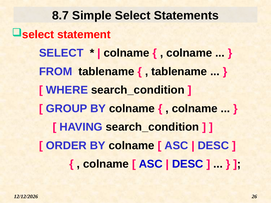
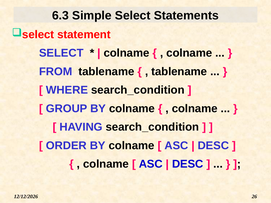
8.7: 8.7 -> 6.3
